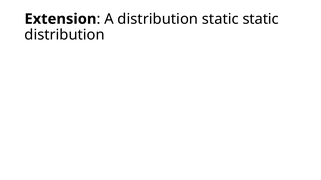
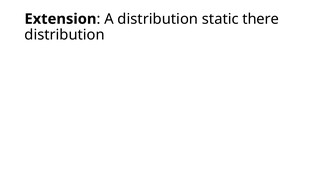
static static: static -> there
